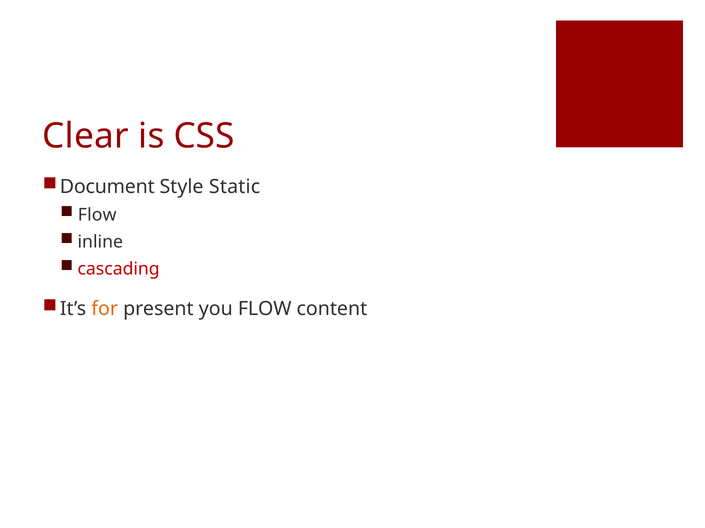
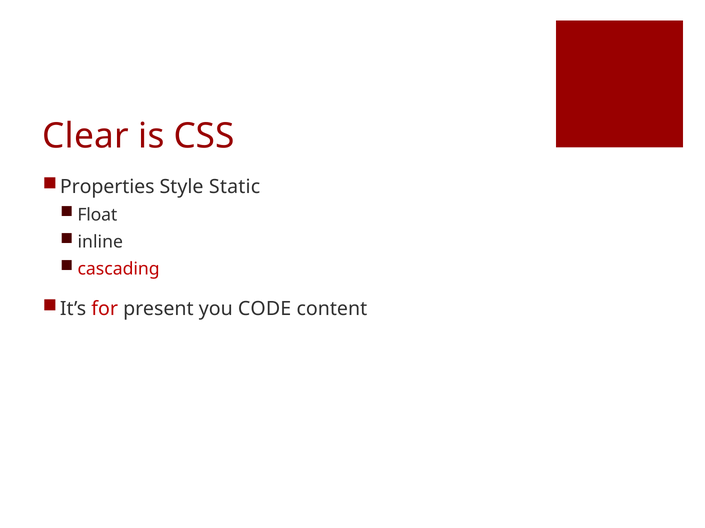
Document: Document -> Properties
Flow at (97, 215): Flow -> Float
for colour: orange -> red
you FLOW: FLOW -> CODE
